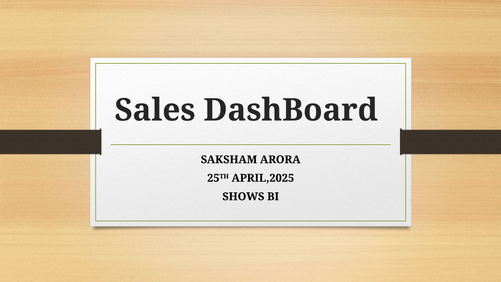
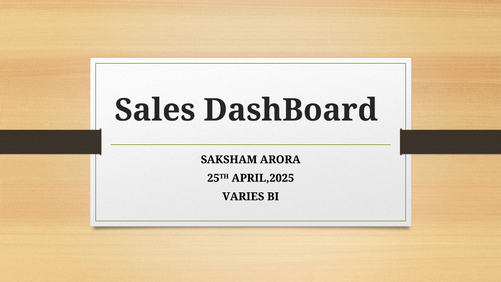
SHOWS: SHOWS -> VARIES
